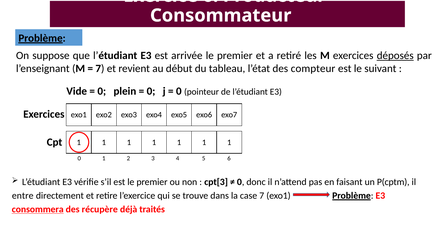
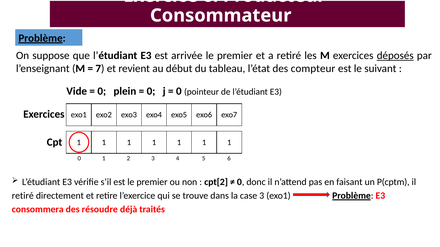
cpt[3: cpt[3 -> cpt[2
entre at (23, 196): entre -> retiré
case 7: 7 -> 3
consommera underline: present -> none
récupère: récupère -> résoudre
